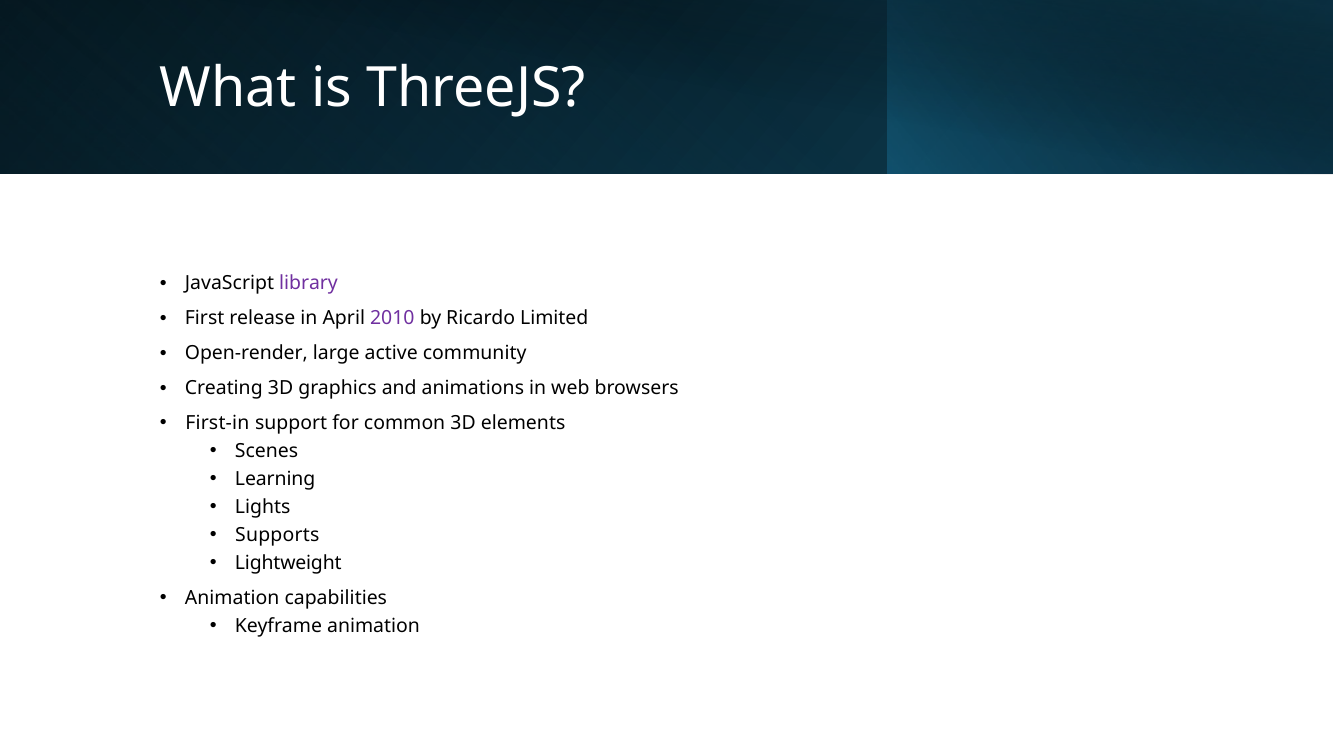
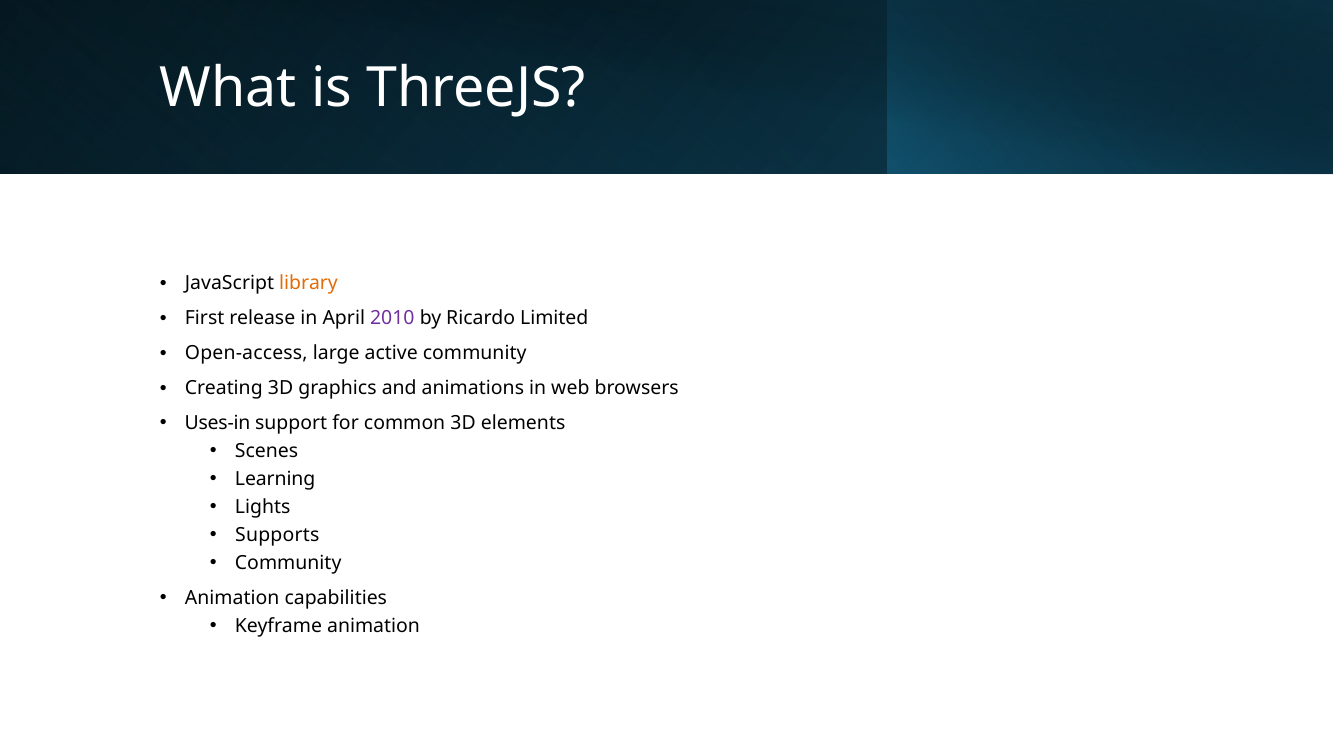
library colour: purple -> orange
Open-render: Open-render -> Open-access
First-in: First-in -> Uses-in
Lightweight at (288, 563): Lightweight -> Community
